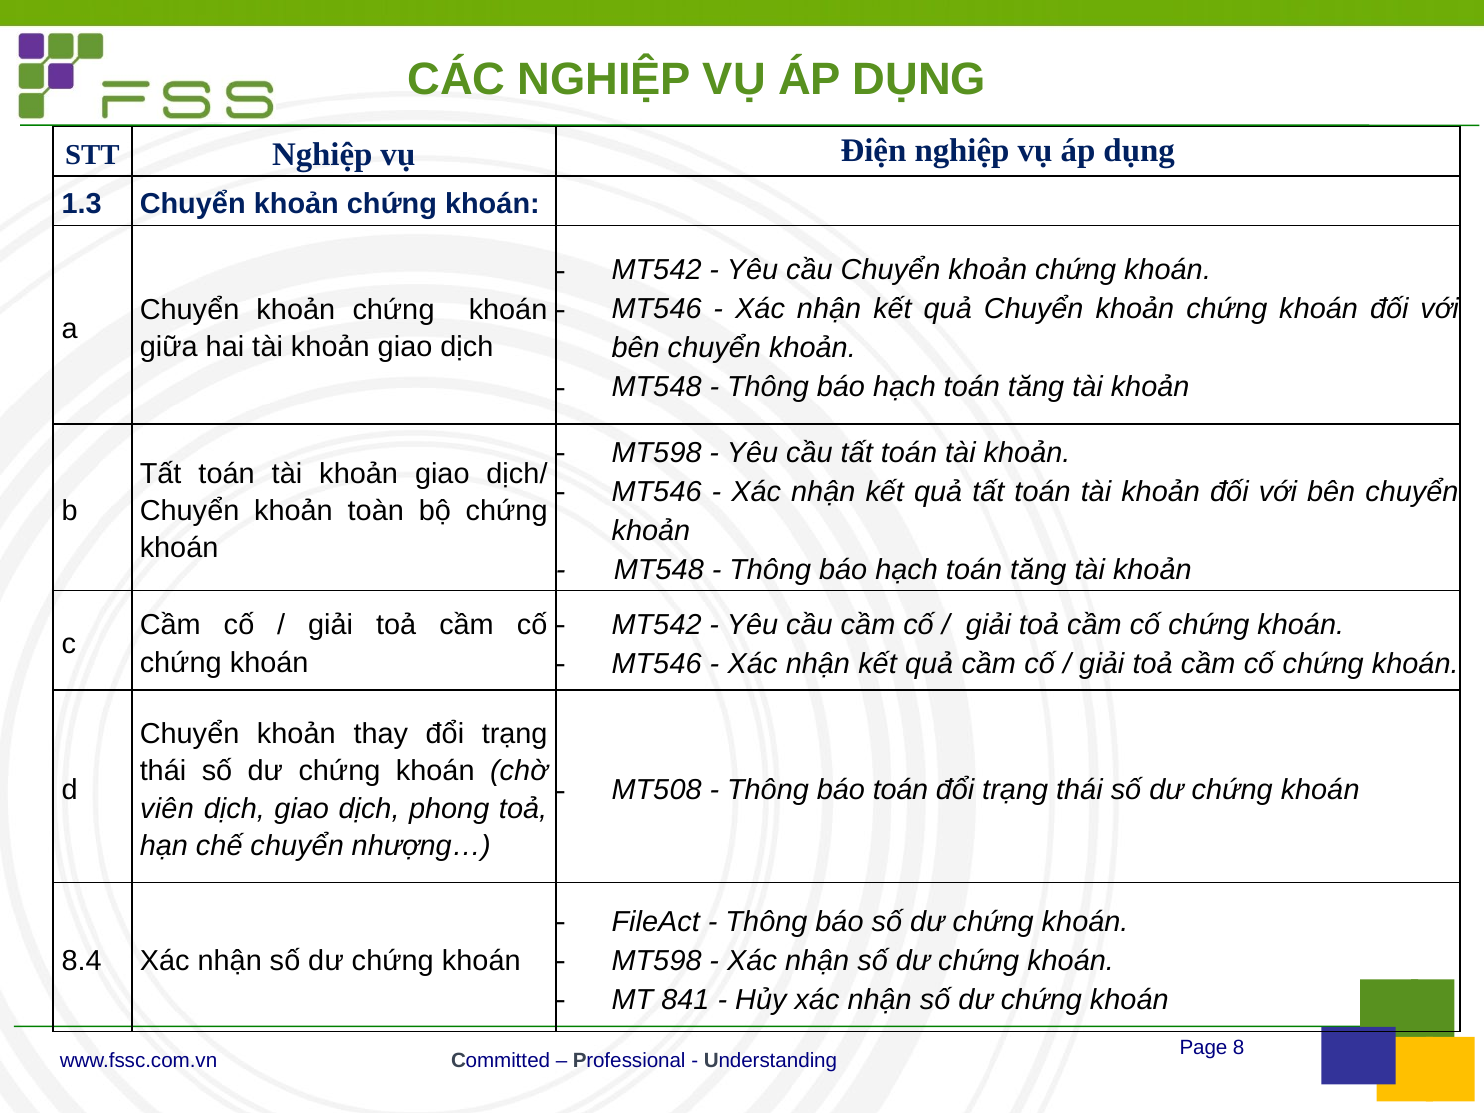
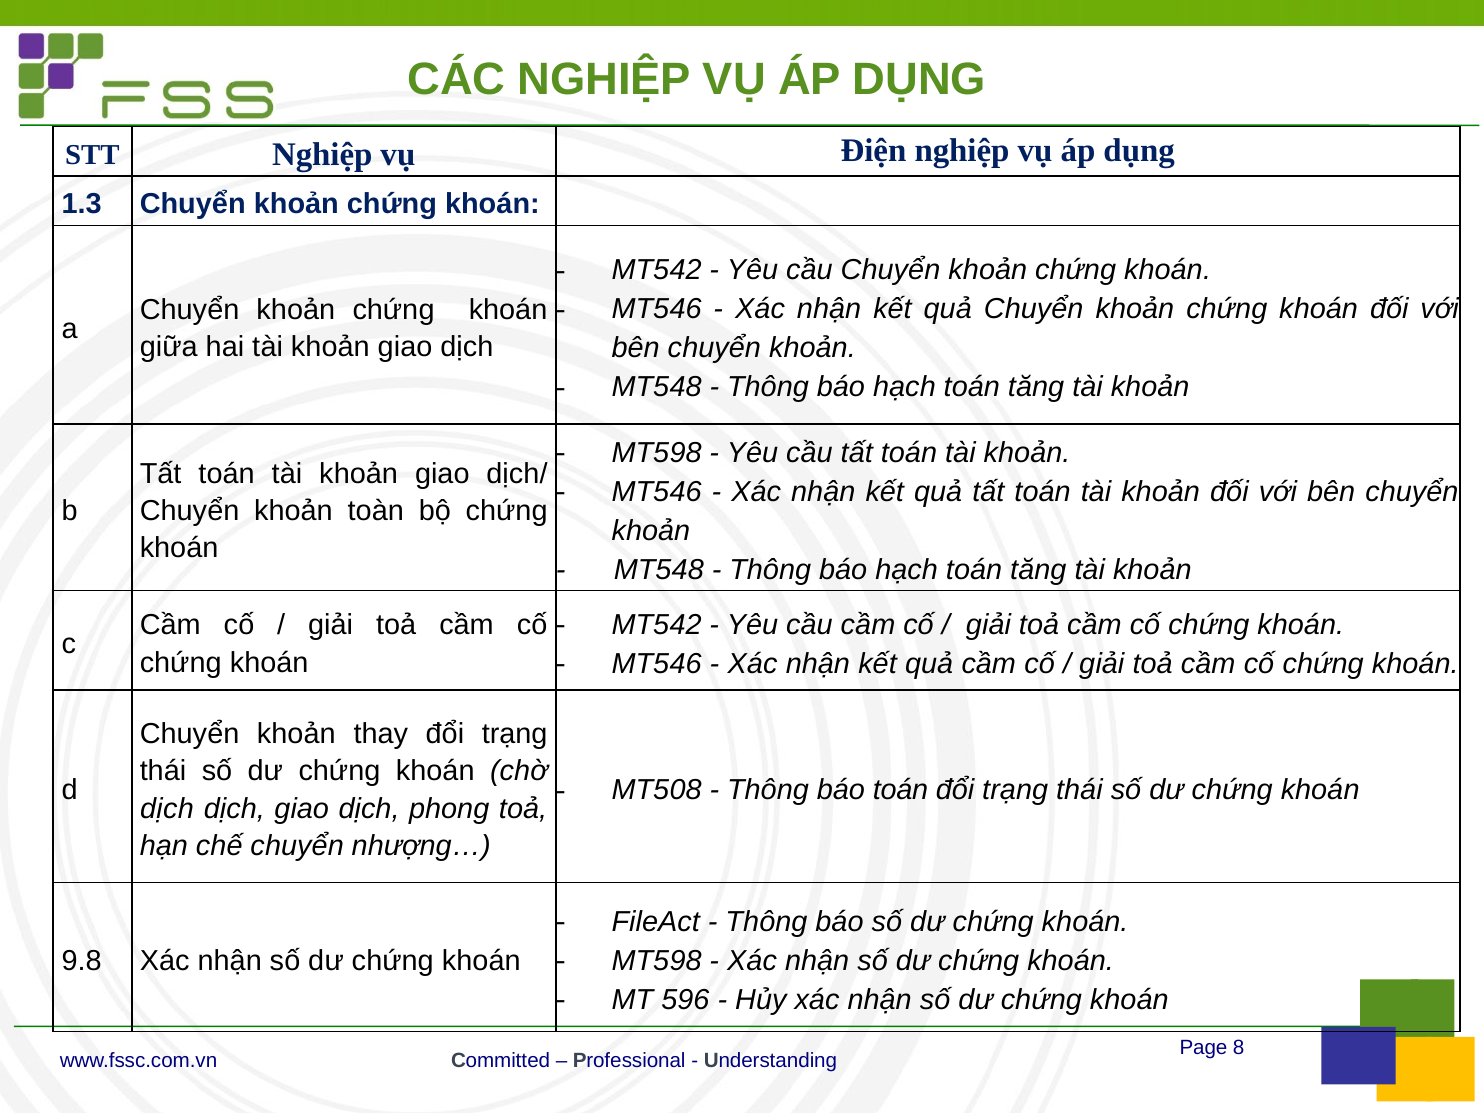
viên at (167, 808): viên -> dịch
8.4: 8.4 -> 9.8
841: 841 -> 596
